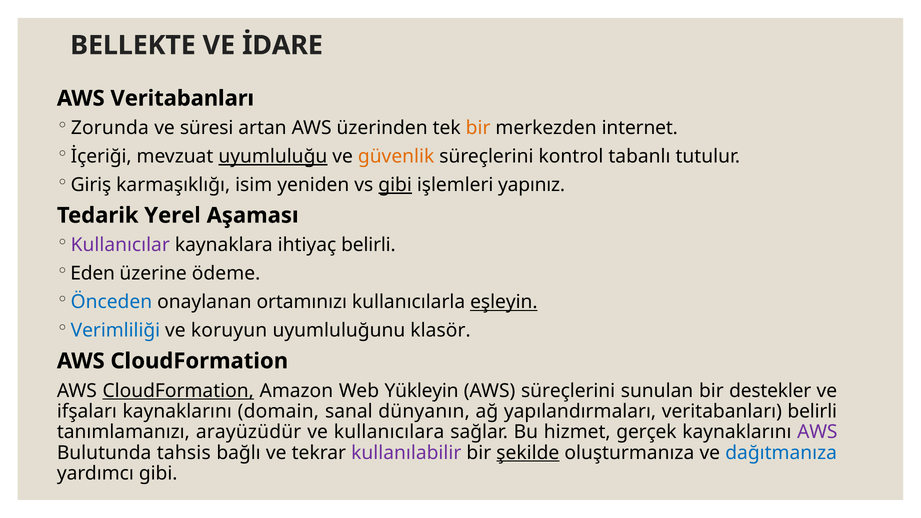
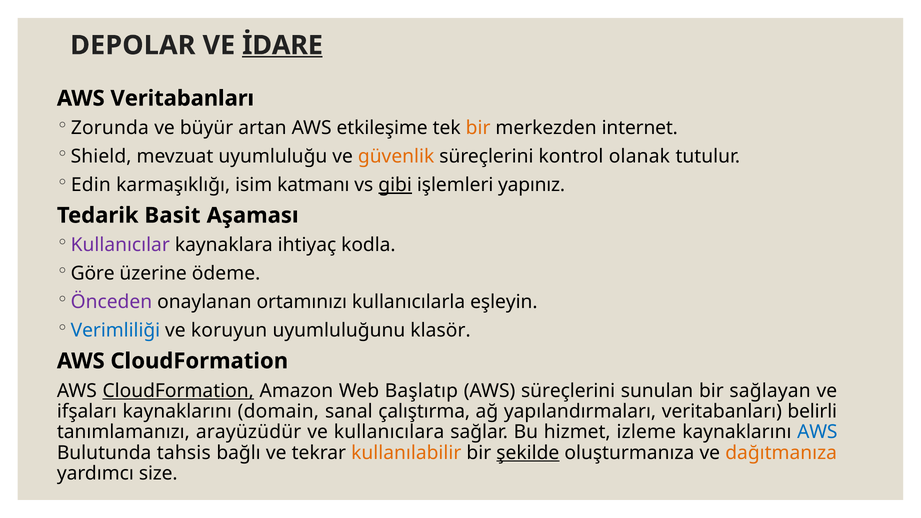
BELLEKTE: BELLEKTE -> DEPOLAR
İDARE underline: none -> present
süresi: süresi -> büyür
üzerinden: üzerinden -> etkileşime
İçeriği: İçeriği -> Shield
uyumluluğu underline: present -> none
tabanlı: tabanlı -> olanak
Giriş: Giriş -> Edin
yeniden: yeniden -> katmanı
Yerel: Yerel -> Basit
ihtiyaç belirli: belirli -> kodla
Eden: Eden -> Göre
Önceden colour: blue -> purple
eşleyin underline: present -> none
Yükleyin: Yükleyin -> Başlatıp
destekler: destekler -> sağlayan
dünyanın: dünyanın -> çalıştırma
gerçek: gerçek -> izleme
AWS at (817, 432) colour: purple -> blue
kullanılabilir colour: purple -> orange
dağıtmanıza colour: blue -> orange
yardımcı gibi: gibi -> size
